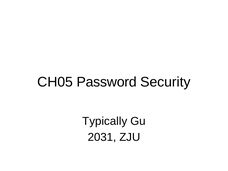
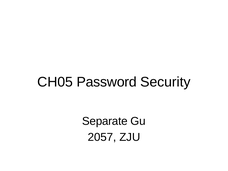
Typically: Typically -> Separate
2031: 2031 -> 2057
